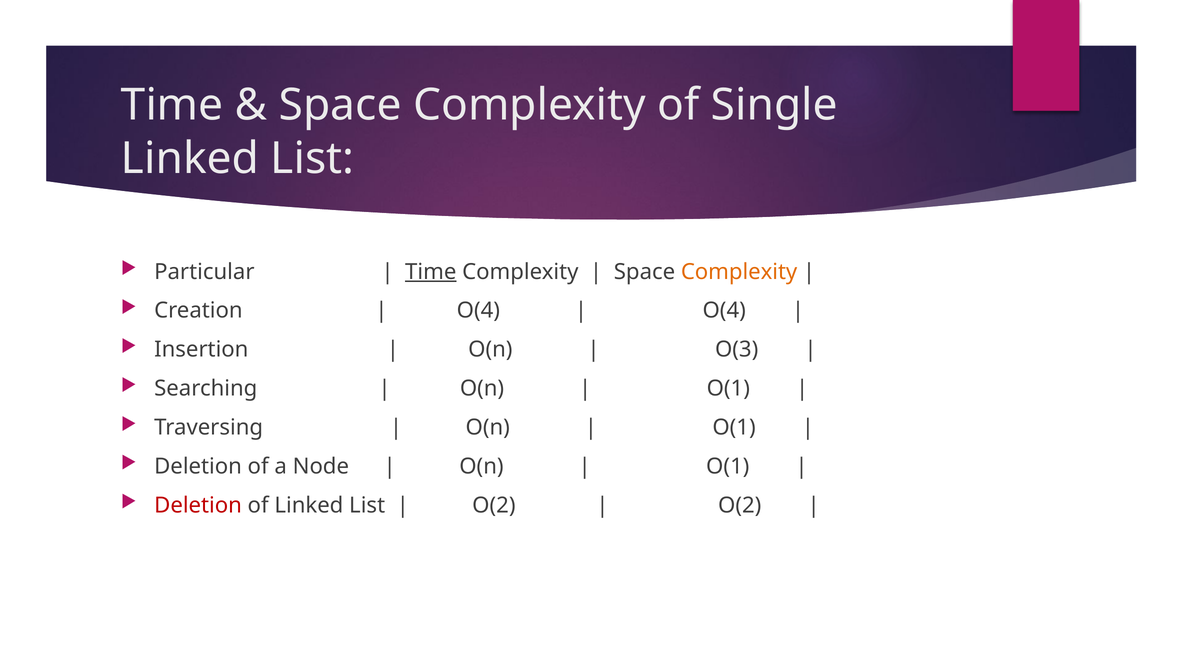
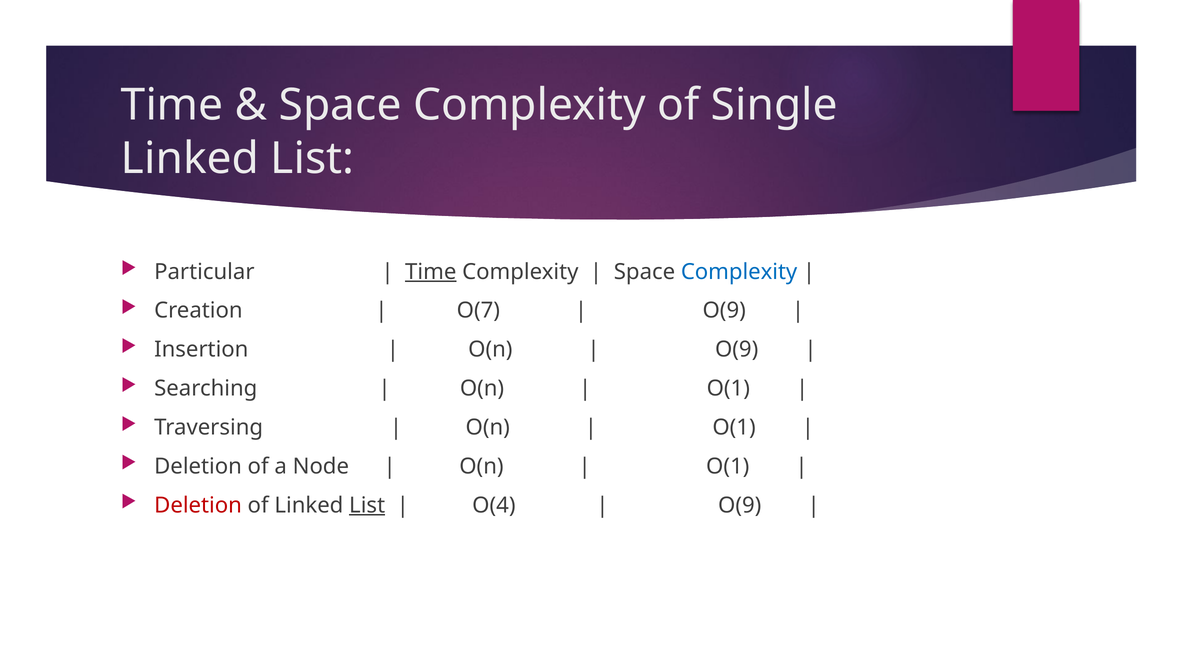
Complexity at (739, 272) colour: orange -> blue
O(4 at (478, 311): O(4 -> O(7
O(4 at (724, 311): O(4 -> O(9
O(3 at (737, 350): O(3 -> O(9
List at (367, 506) underline: none -> present
O(2 at (494, 506): O(2 -> O(4
O(2 at (740, 506): O(2 -> O(9
